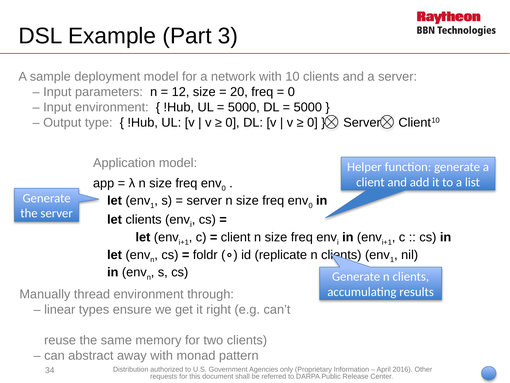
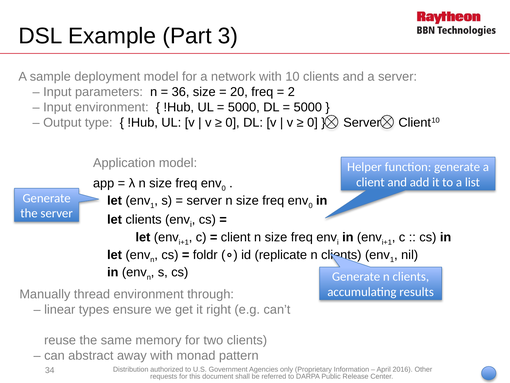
12: 12 -> 36
0 at (291, 92): 0 -> 2
